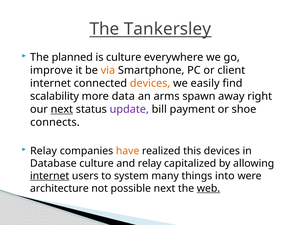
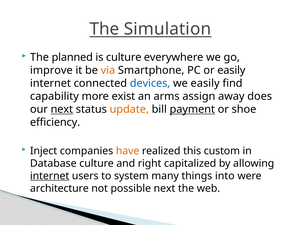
Tankersley: Tankersley -> Simulation
or client: client -> easily
devices at (150, 84) colour: orange -> blue
scalability: scalability -> capability
data: data -> exist
spawn: spawn -> assign
right: right -> does
update colour: purple -> orange
payment underline: none -> present
connects: connects -> efficiency
Relay at (44, 151): Relay -> Inject
this devices: devices -> custom
and relay: relay -> right
web underline: present -> none
